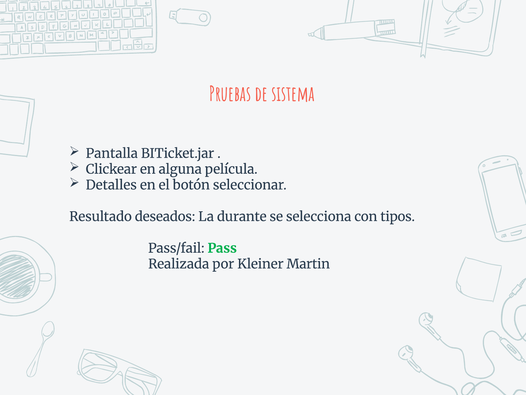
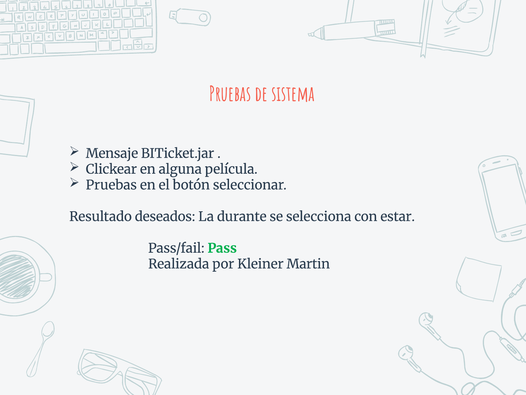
Pantalla: Pantalla -> Mensaje
Detalles at (111, 185): Detalles -> Pruebas
tipos: tipos -> estar
